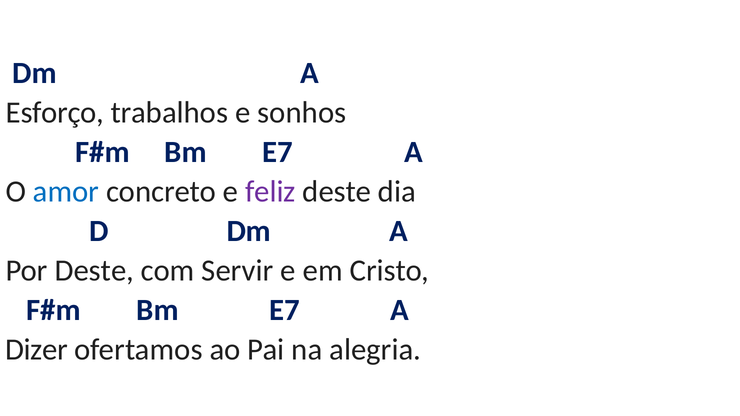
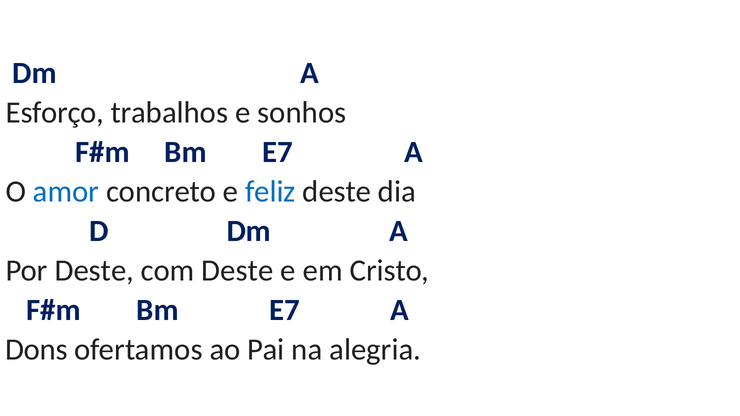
feliz colour: purple -> blue
com Servir: Servir -> Deste
Dizer: Dizer -> Dons
